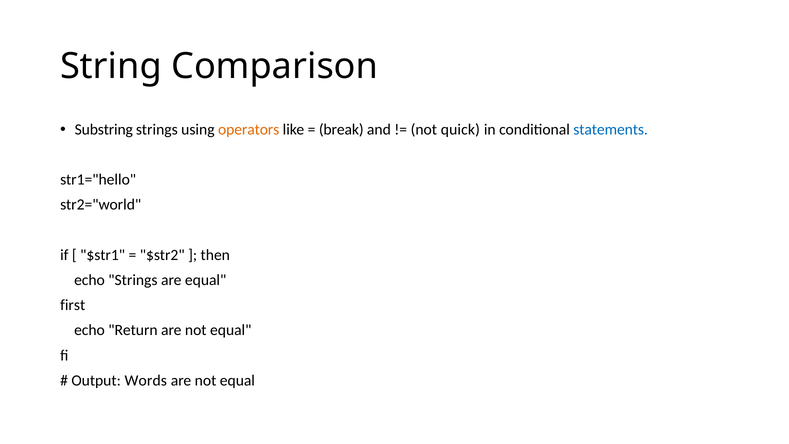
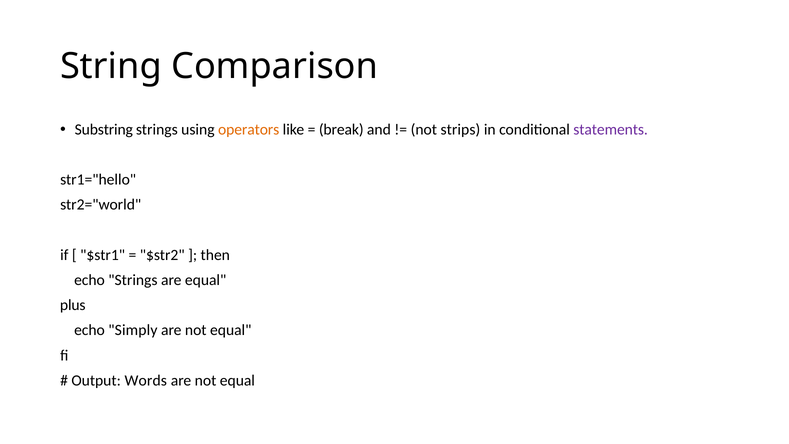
quick: quick -> strips
statements colour: blue -> purple
first: first -> plus
Return: Return -> Simply
